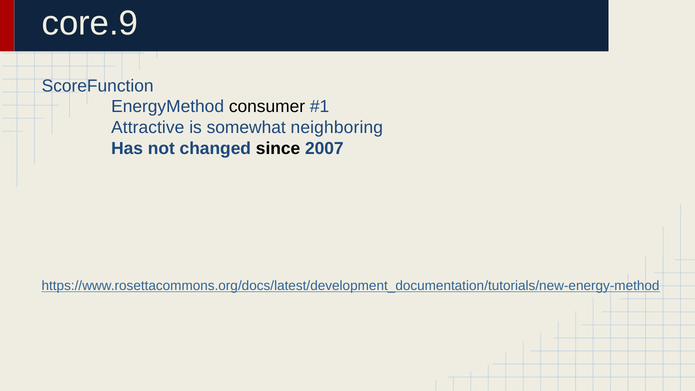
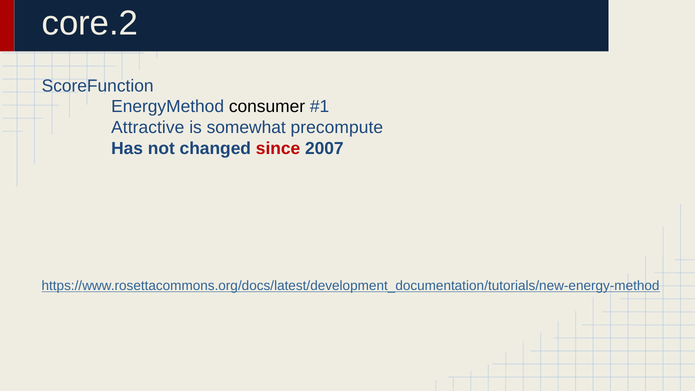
core.9: core.9 -> core.2
neighboring: neighboring -> precompute
since colour: black -> red
